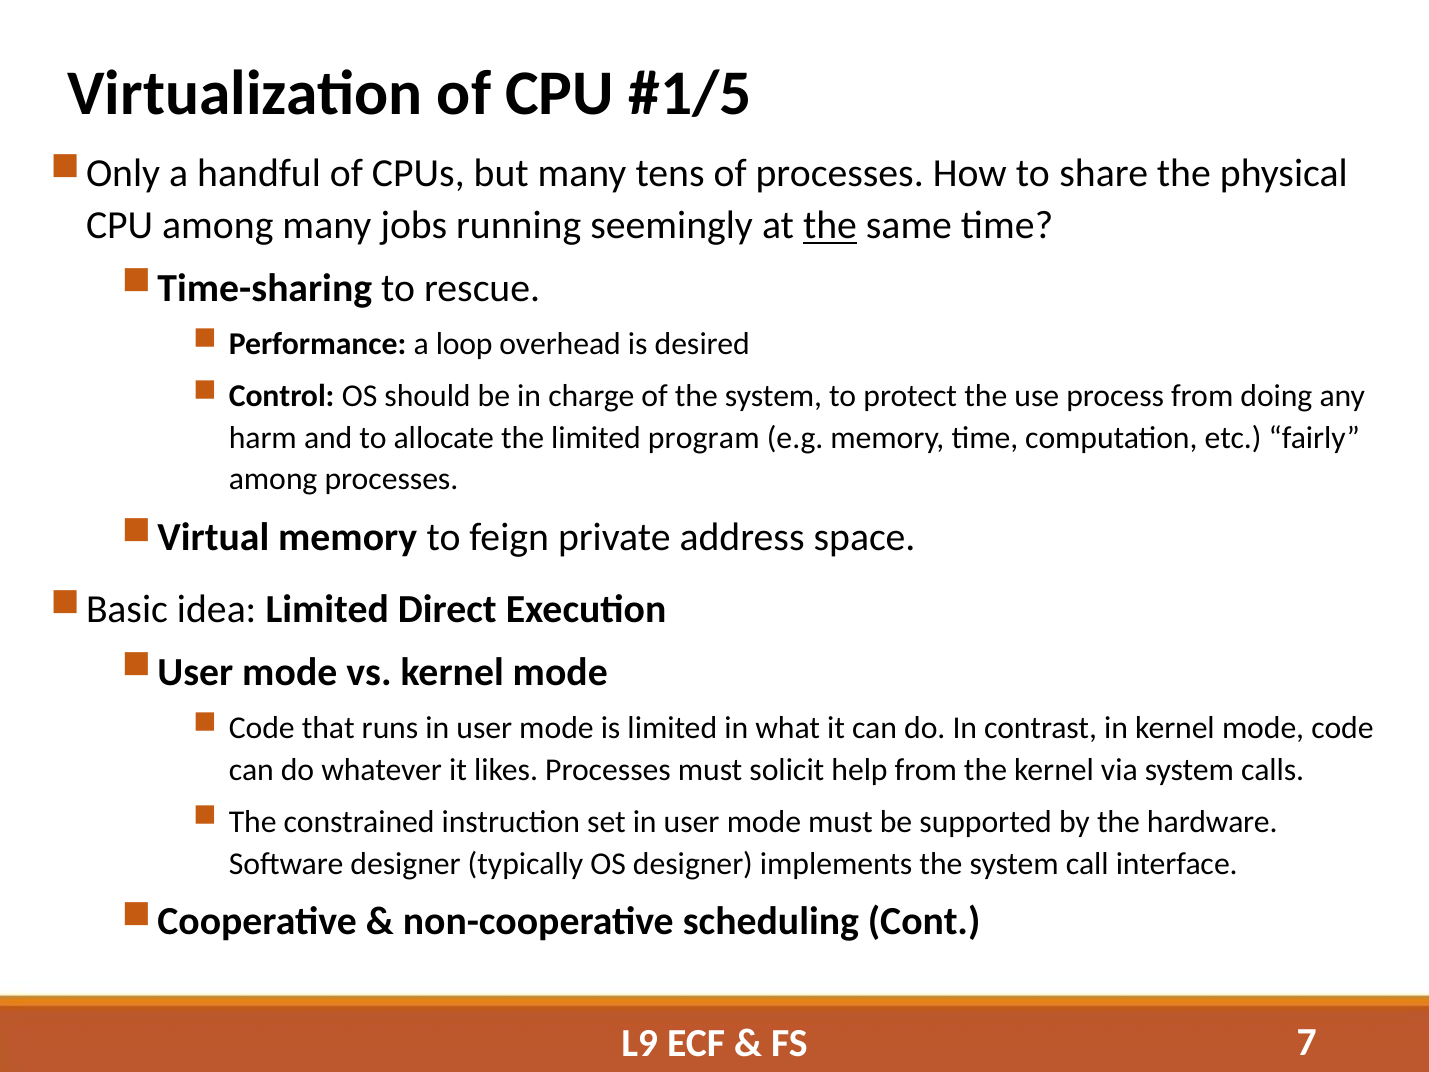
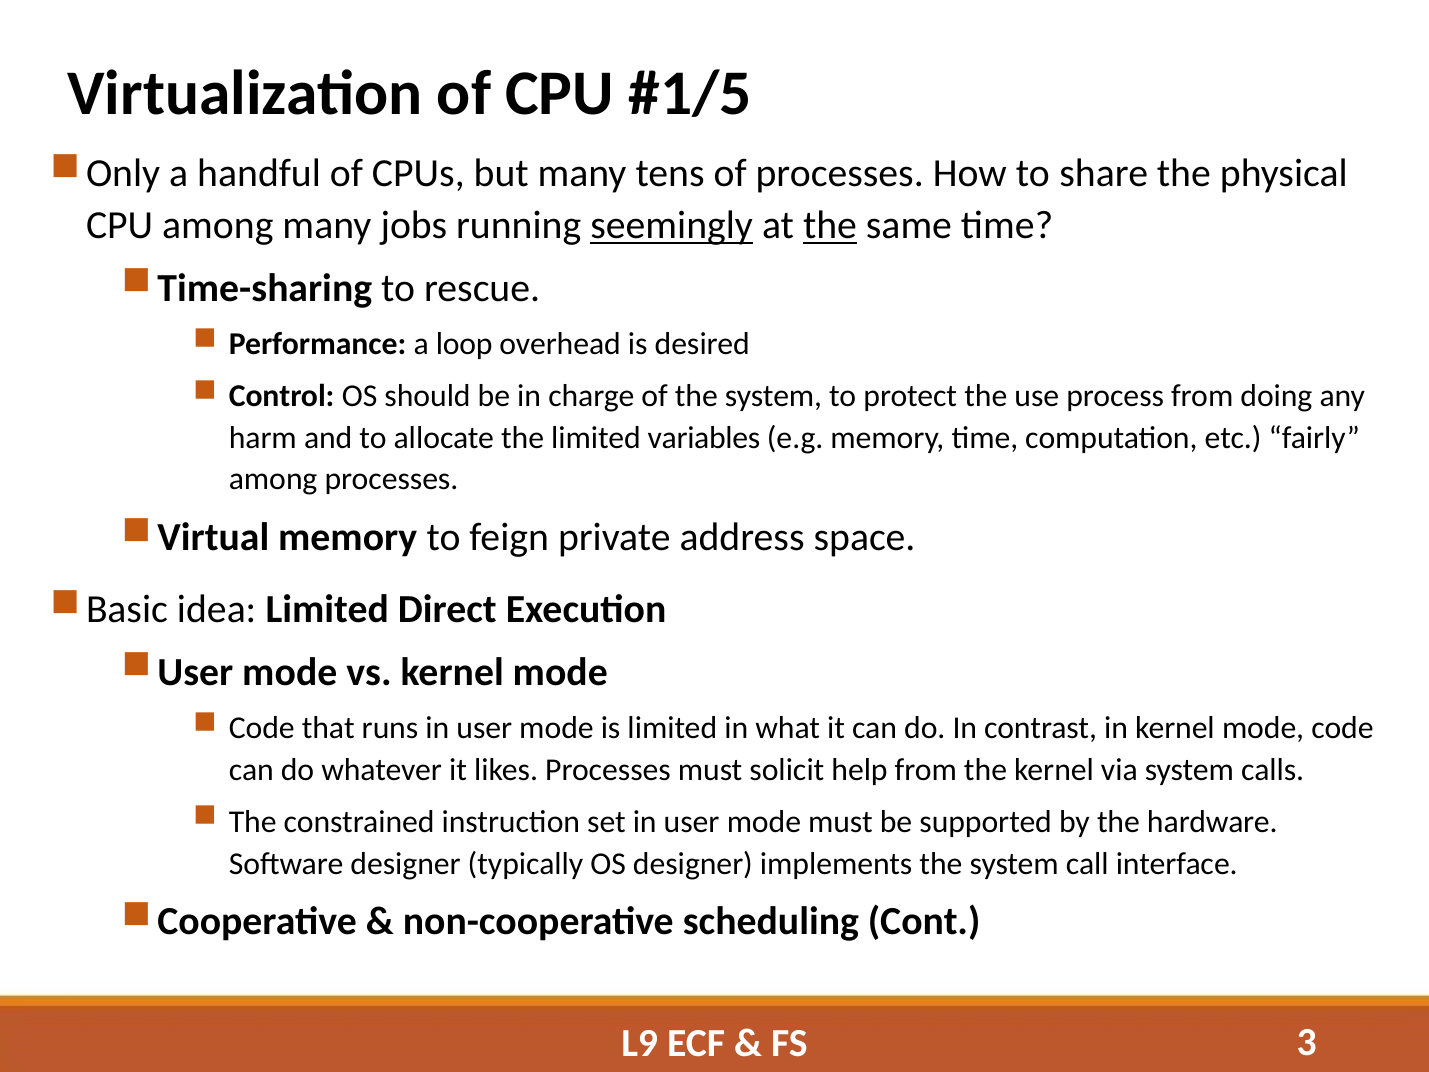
seemingly underline: none -> present
program: program -> variables
7: 7 -> 3
